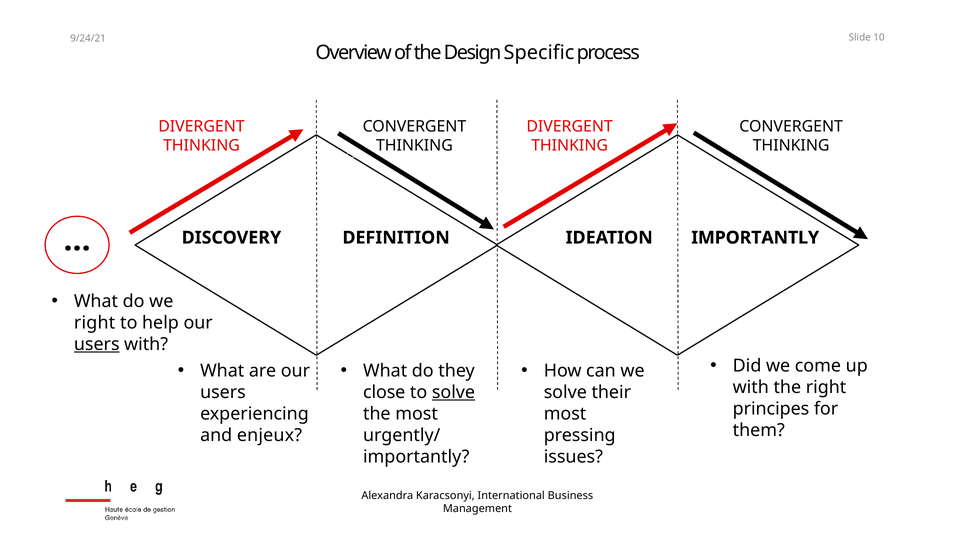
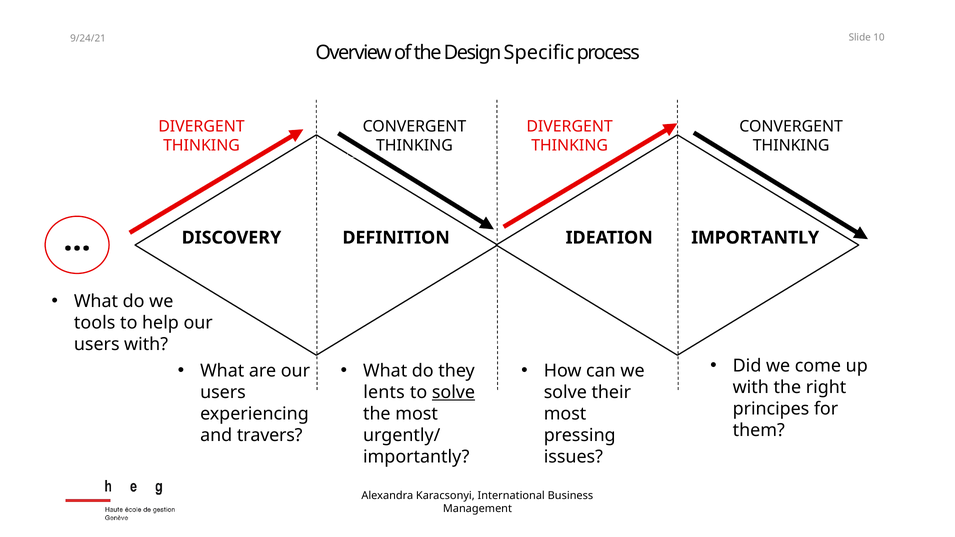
right at (95, 323): right -> tools
users at (97, 344) underline: present -> none
close: close -> lents
enjeux: enjeux -> travers
